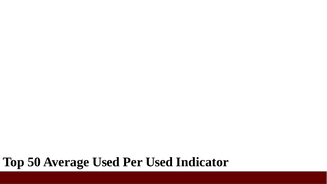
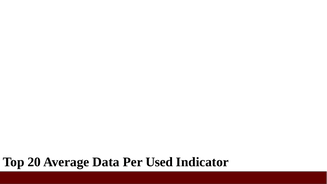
50: 50 -> 20
Average Used: Used -> Data
